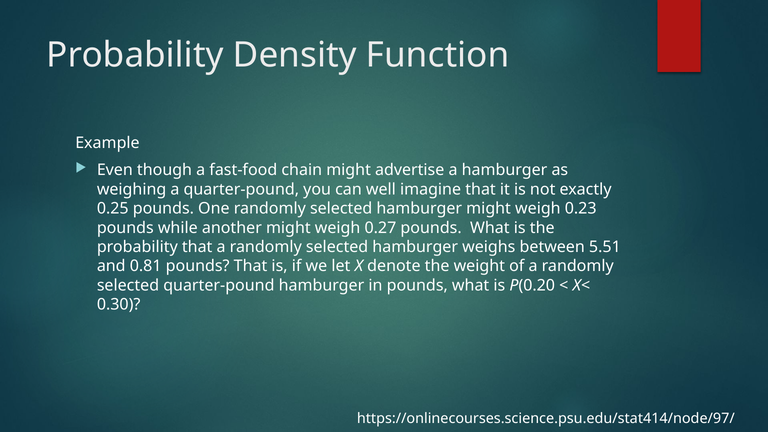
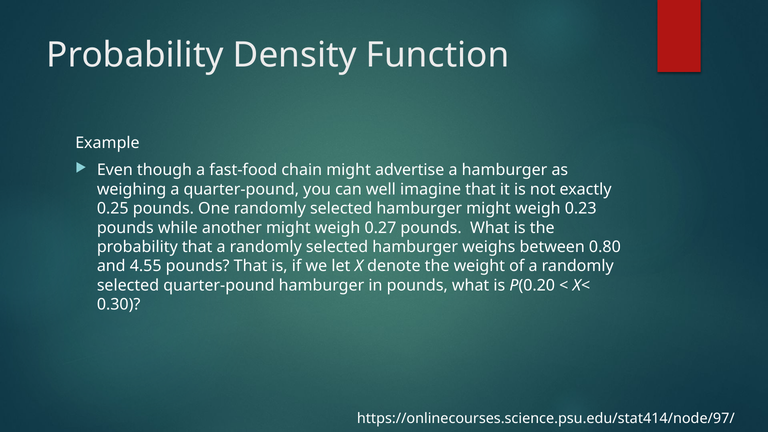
5.51: 5.51 -> 0.80
0.81: 0.81 -> 4.55
